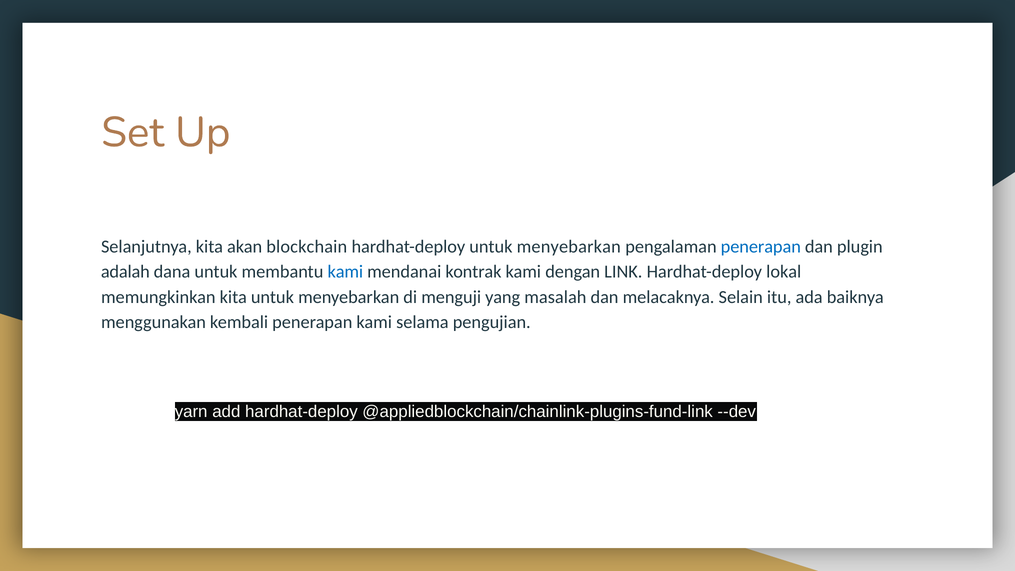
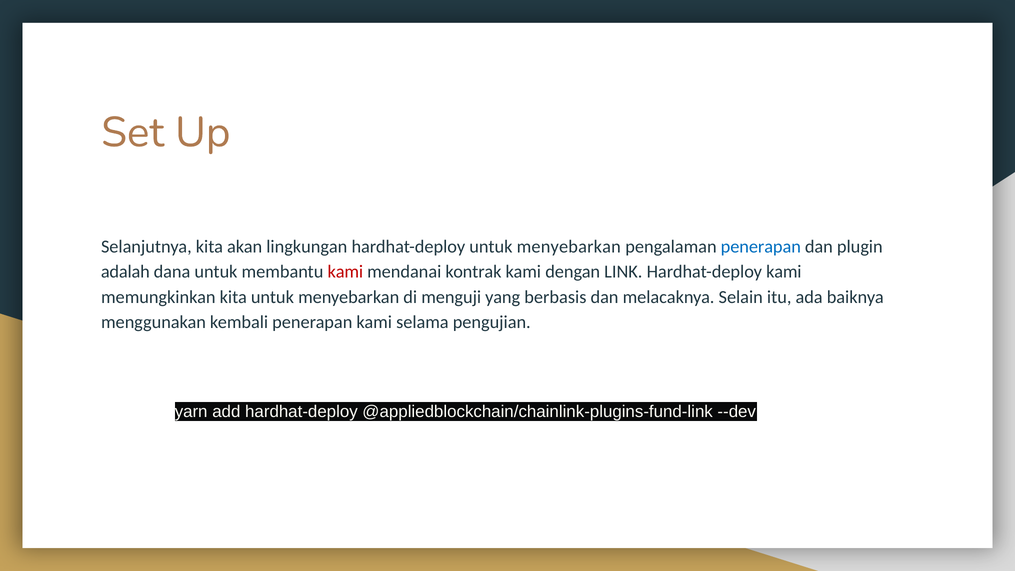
blockchain: blockchain -> lingkungan
kami at (345, 272) colour: blue -> red
Hardhat-deploy lokal: lokal -> kami
masalah: masalah -> berbasis
